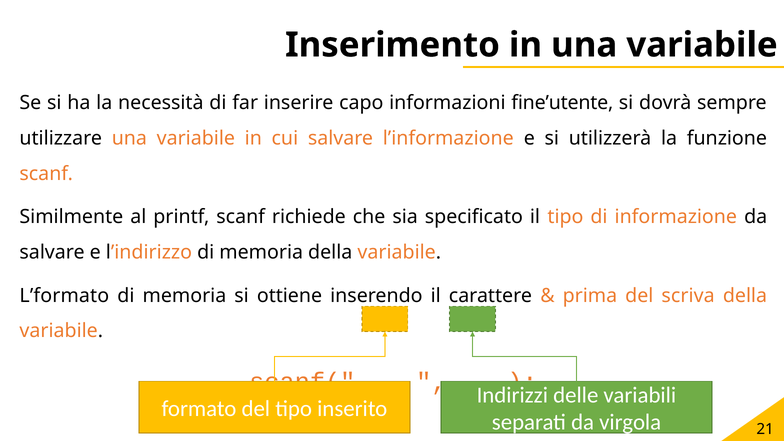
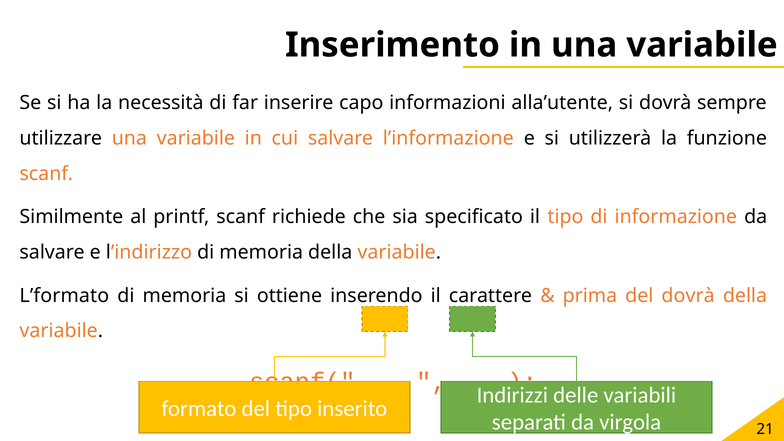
fine’utente: fine’utente -> alla’utente
del scriva: scriva -> dovrà
